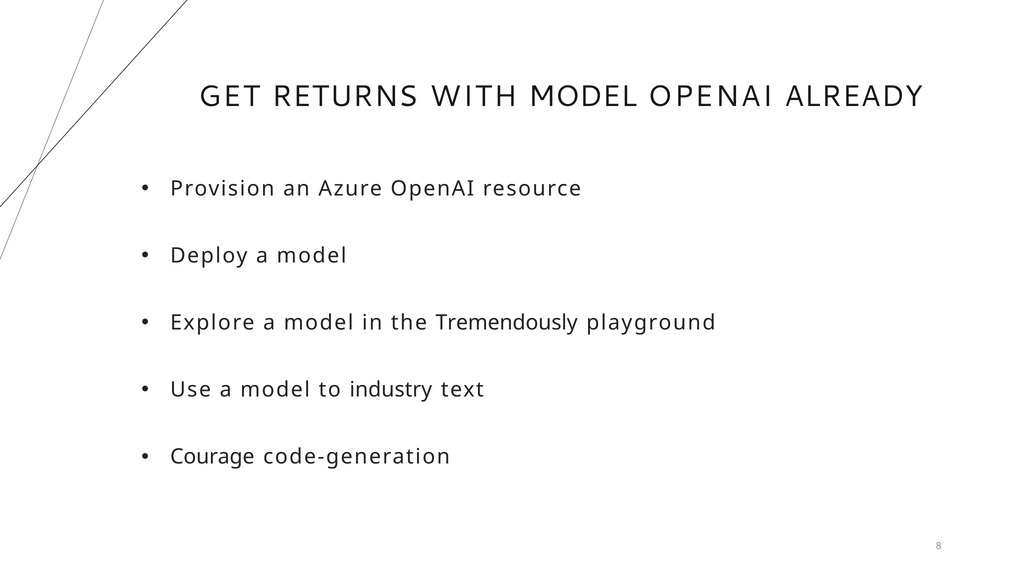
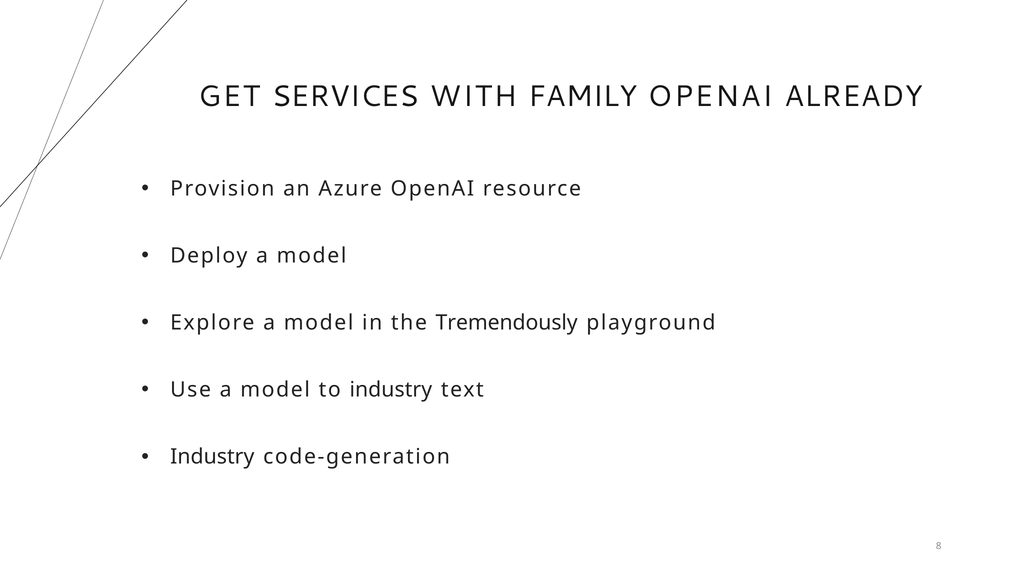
RETURNS: RETURNS -> SERVICES
WITH MODEL: MODEL -> FAMILY
Courage at (212, 457): Courage -> Industry
